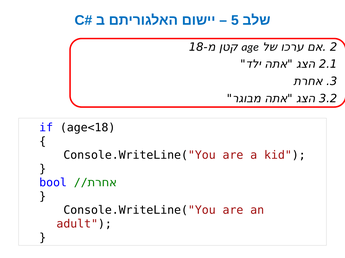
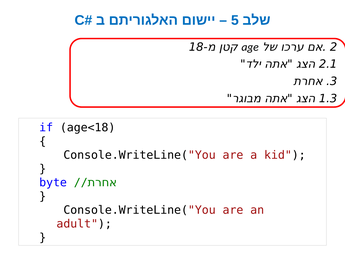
3.2: 3.2 -> 1.3
bool: bool -> byte
